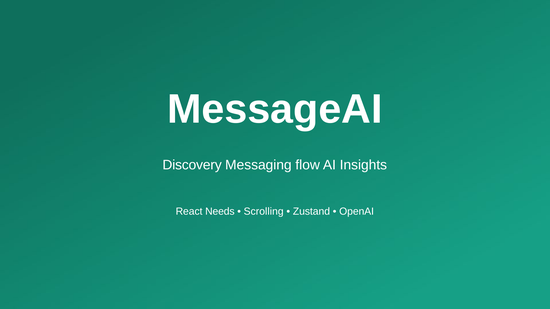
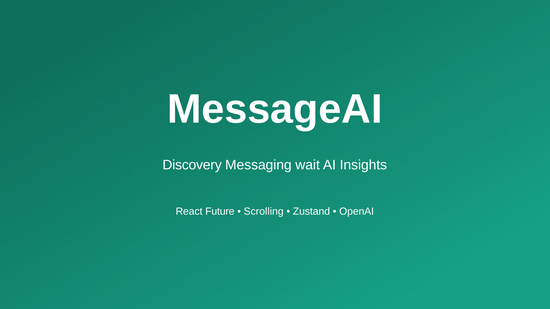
flow: flow -> wait
Needs: Needs -> Future
